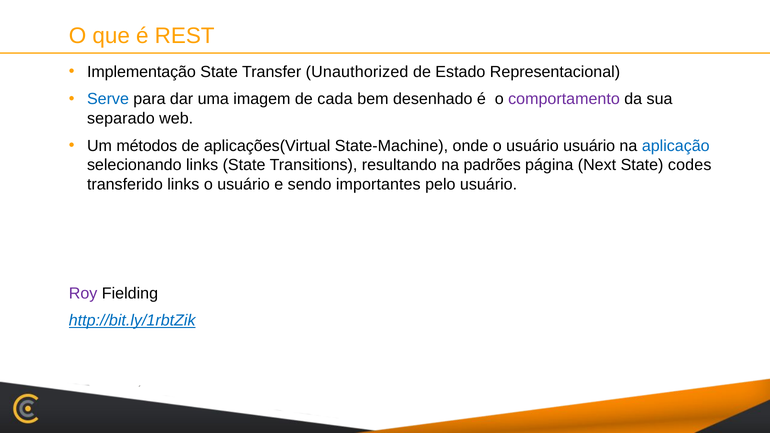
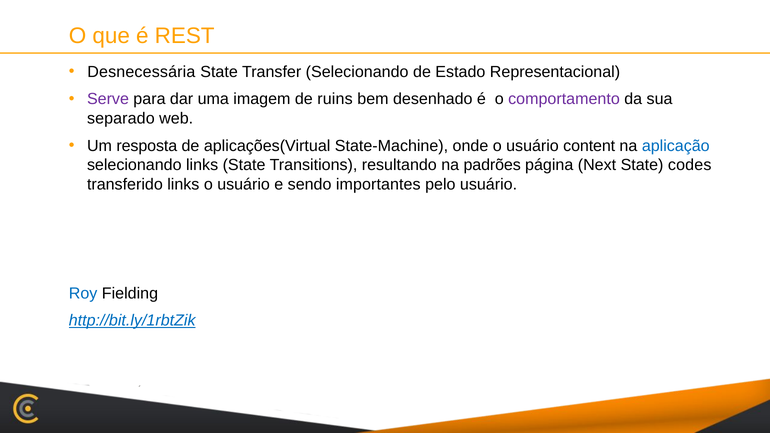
Implementação: Implementação -> Desnecessária
Transfer Unauthorized: Unauthorized -> Selecionando
Serve colour: blue -> purple
cada: cada -> ruins
métodos: métodos -> resposta
usuário usuário: usuário -> content
Roy colour: purple -> blue
